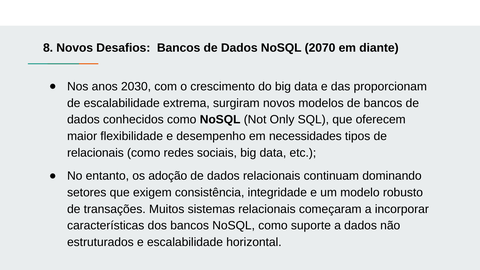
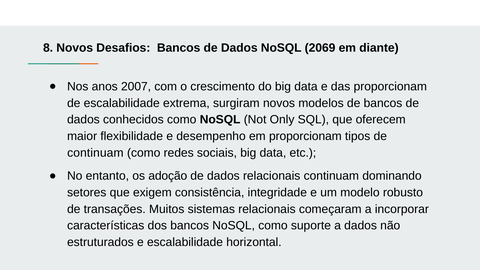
2070: 2070 -> 2069
2030: 2030 -> 2007
em necessidades: necessidades -> proporcionam
relacionais at (95, 153): relacionais -> continuam
